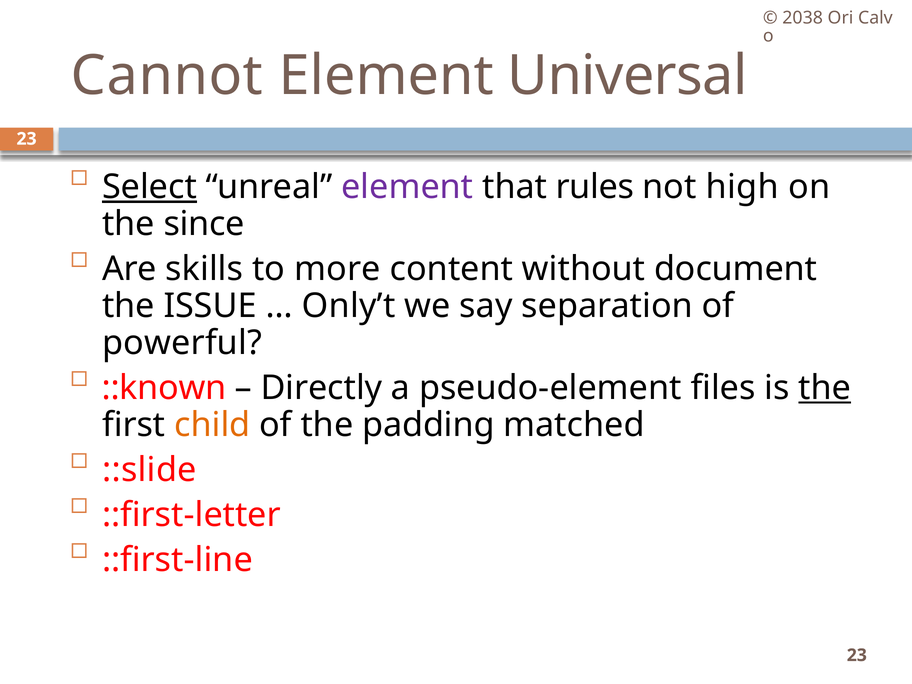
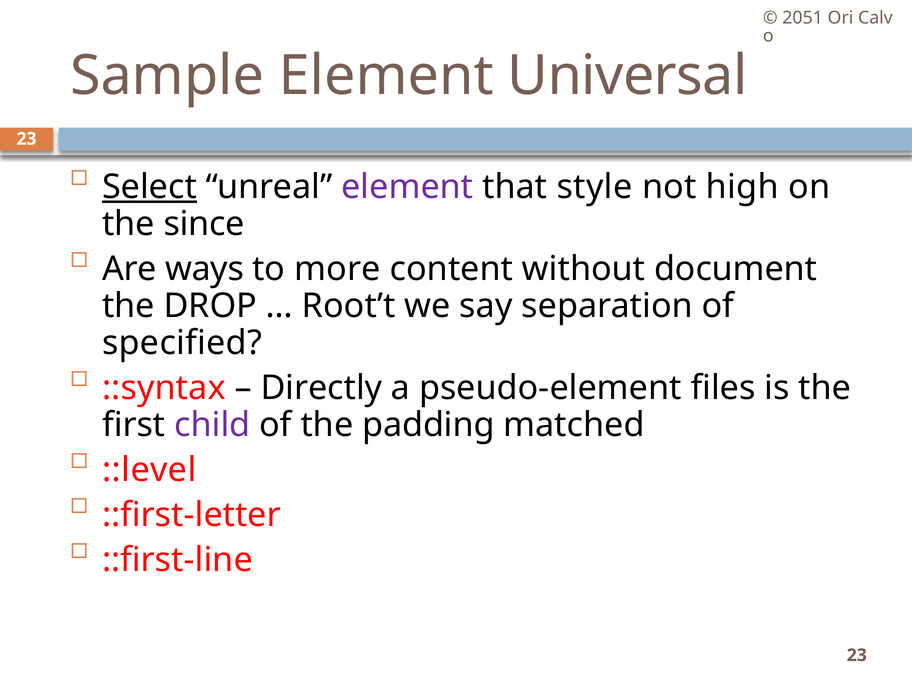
2038: 2038 -> 2051
Cannot: Cannot -> Sample
rules: rules -> style
skills: skills -> ways
ISSUE: ISSUE -> DROP
Only’t: Only’t -> Root’t
powerful: powerful -> specified
::known: ::known -> ::syntax
the at (825, 388) underline: present -> none
child colour: orange -> purple
::slide: ::slide -> ::level
